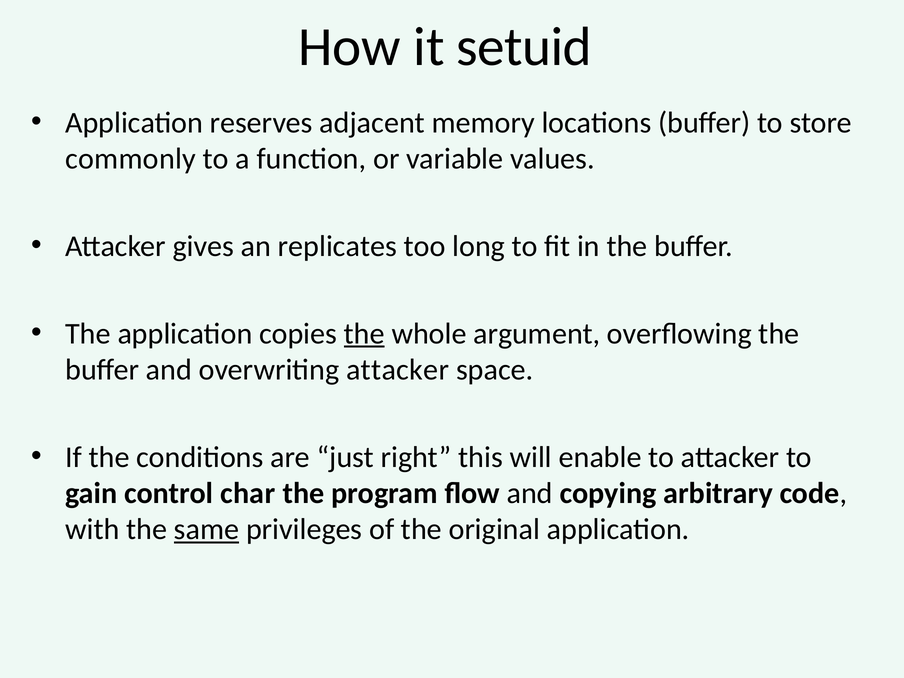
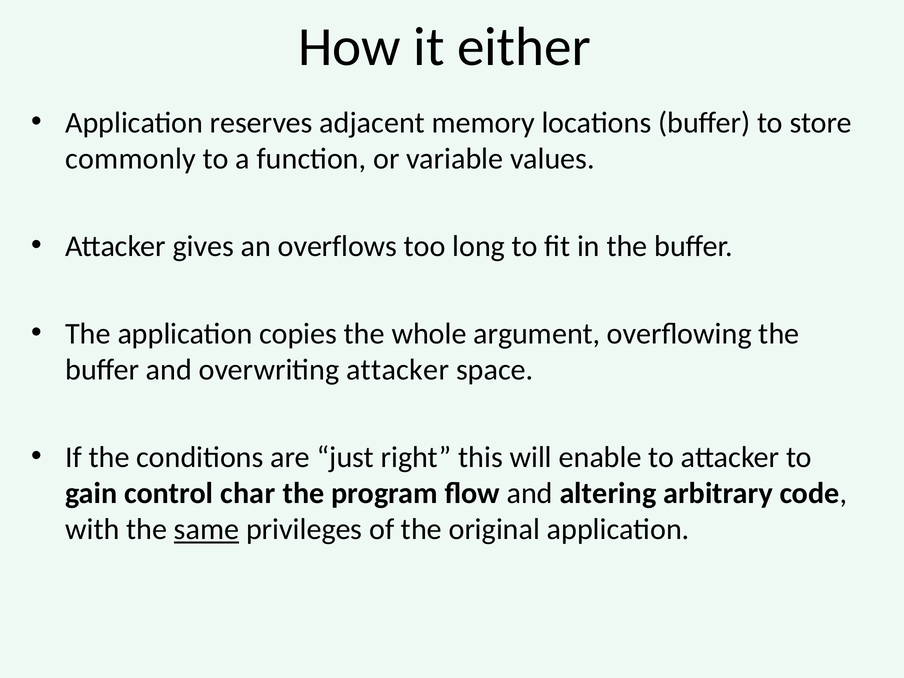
setuid: setuid -> either
replicates: replicates -> overflows
the at (364, 334) underline: present -> none
copying: copying -> altering
